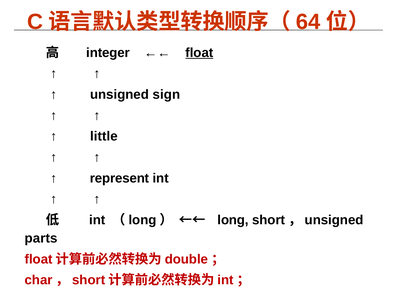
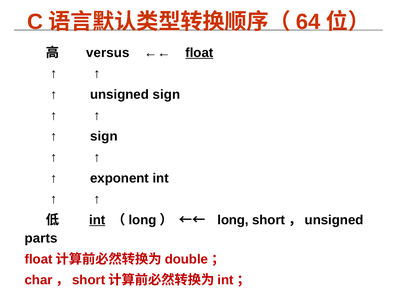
integer: integer -> versus
little at (104, 136): little -> sign
represent: represent -> exponent
int at (97, 220) underline: none -> present
